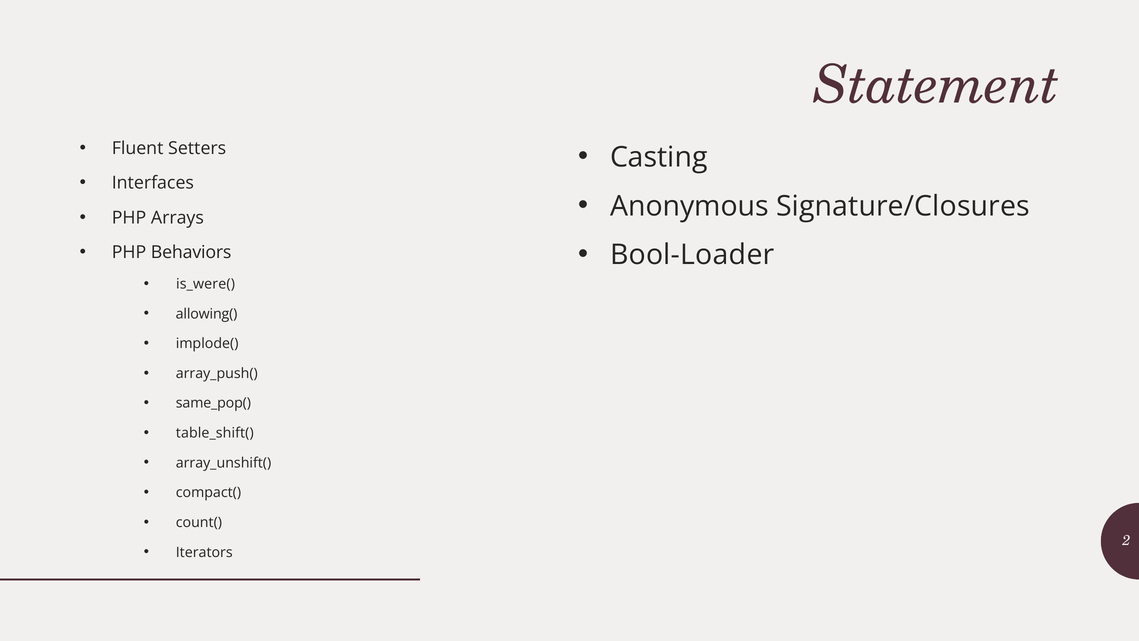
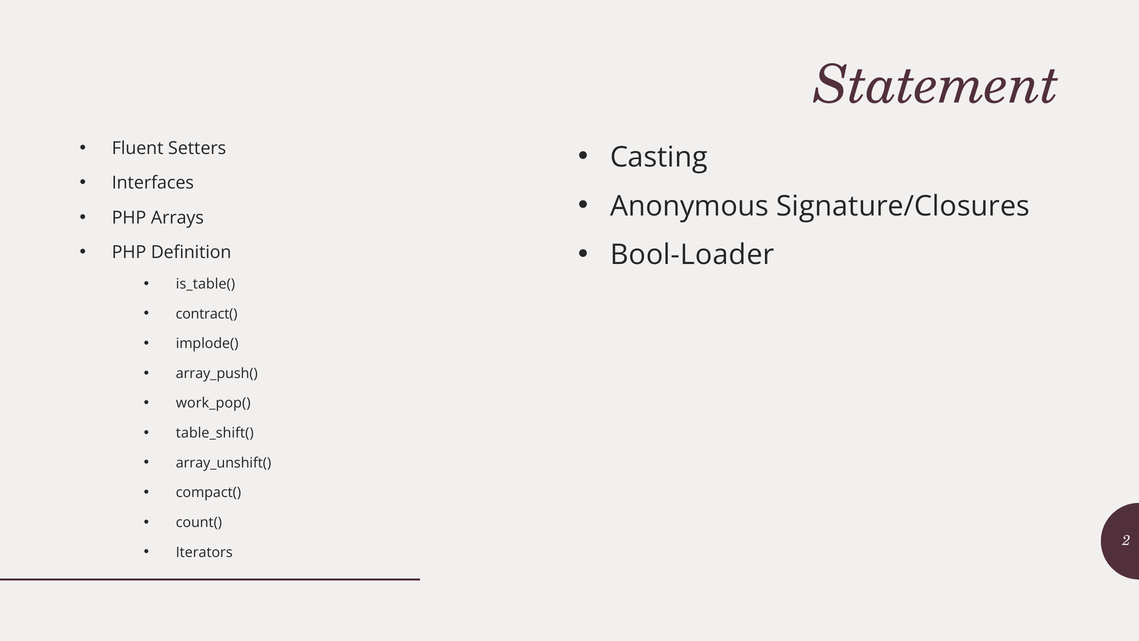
Behaviors: Behaviors -> Definition
is_were(: is_were( -> is_table(
allowing(: allowing( -> contract(
same_pop(: same_pop( -> work_pop(
